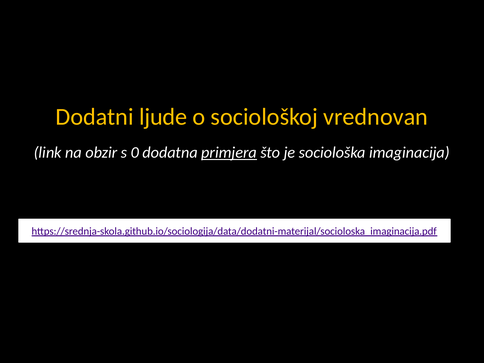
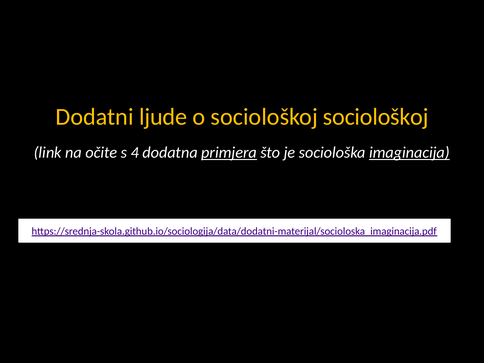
sociološkoj vrednovan: vrednovan -> sociološkoj
obzir: obzir -> očite
0: 0 -> 4
imaginacija underline: none -> present
